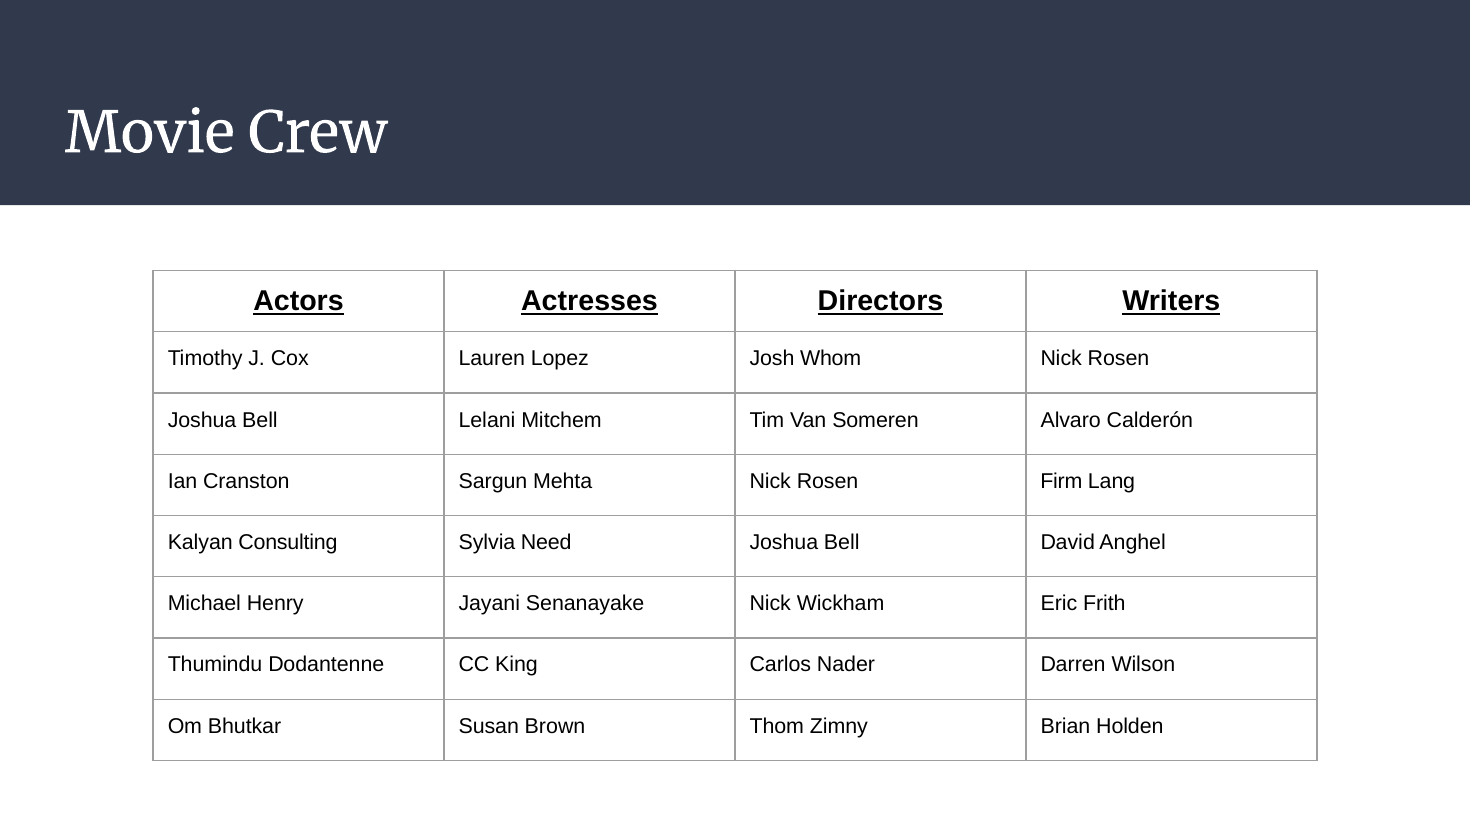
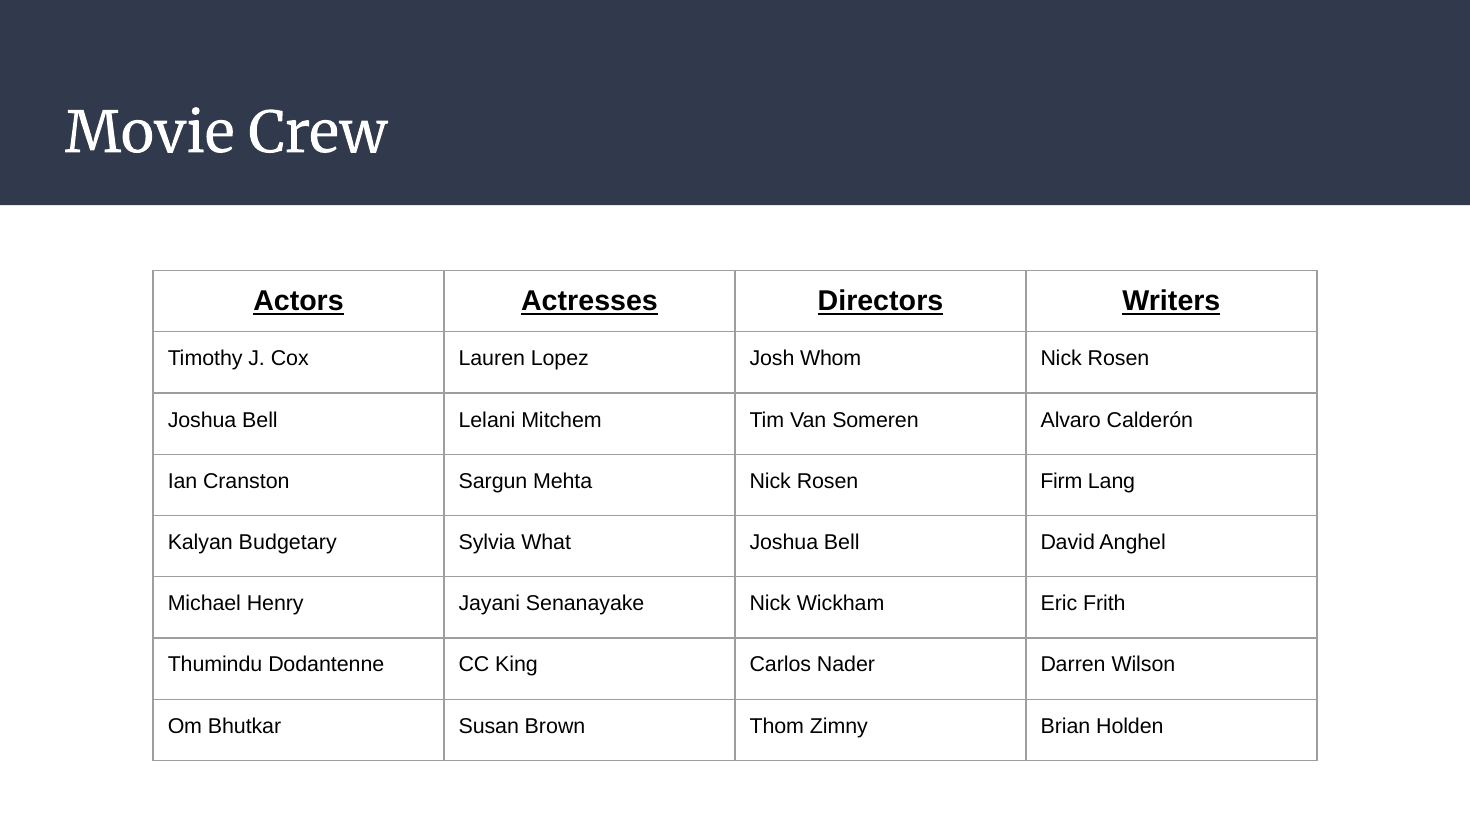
Consulting: Consulting -> Budgetary
Need: Need -> What
